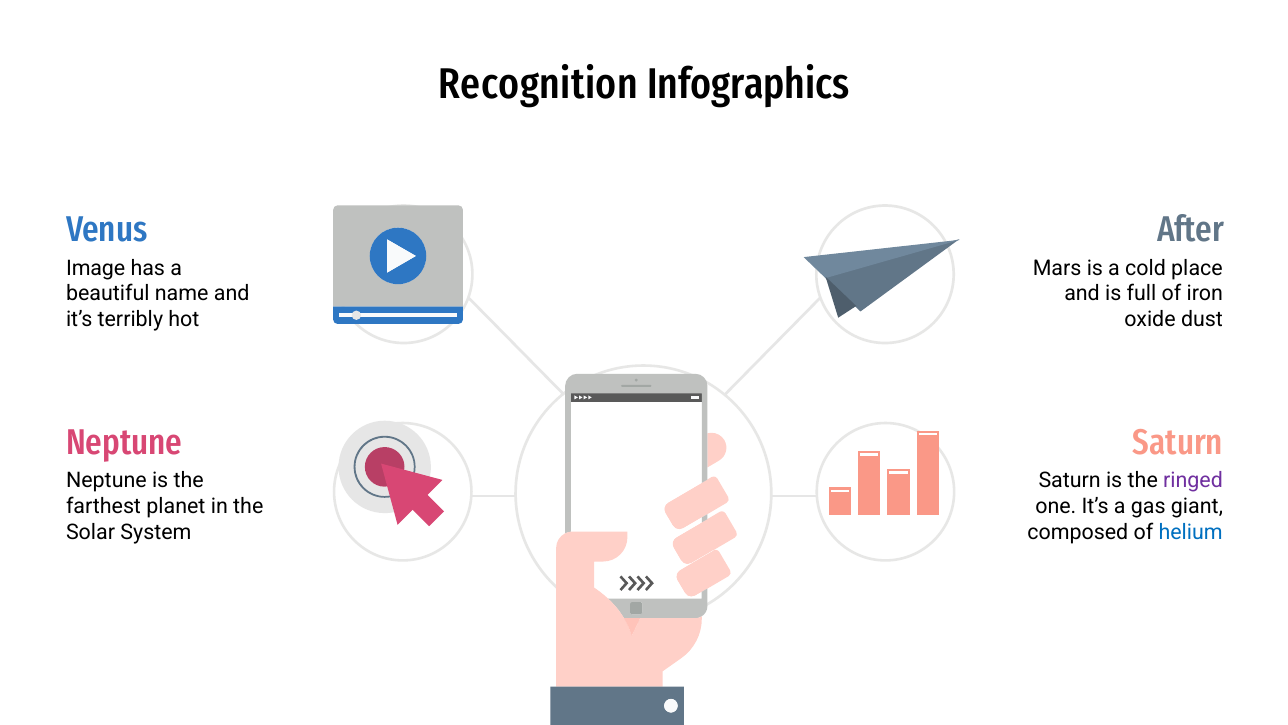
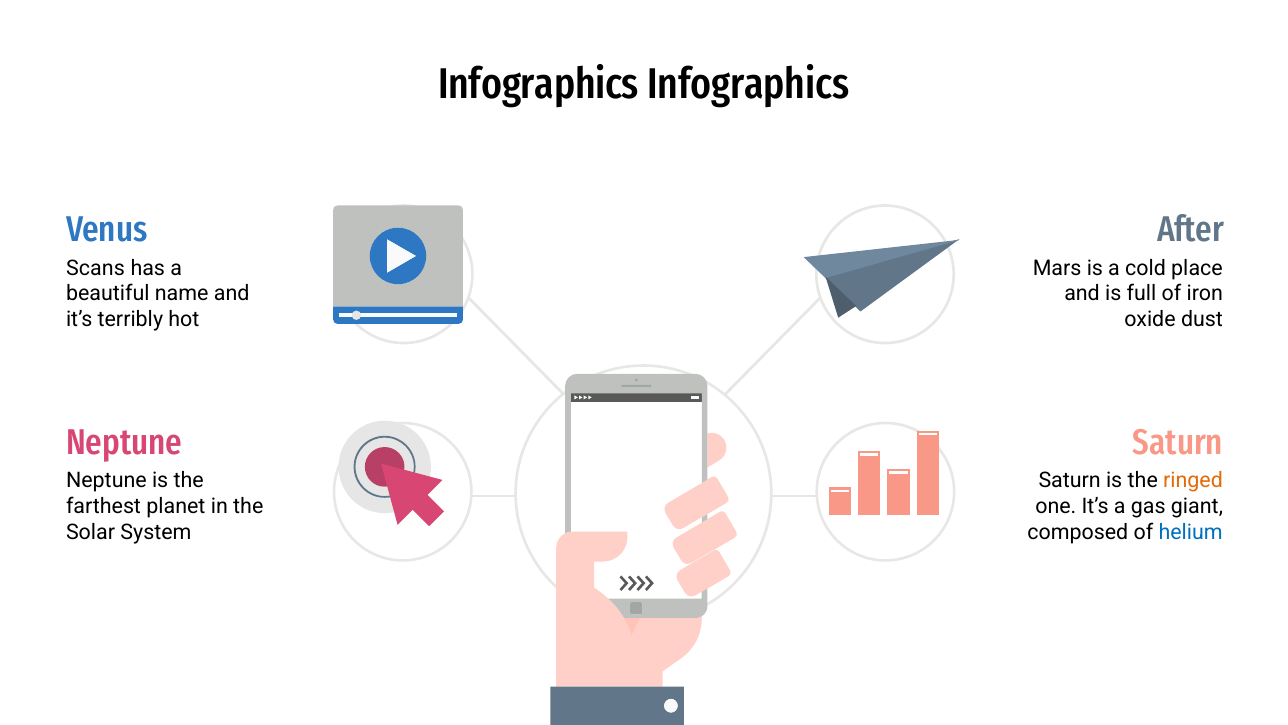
Recognition at (538, 85): Recognition -> Infographics
Image: Image -> Scans
ringed colour: purple -> orange
